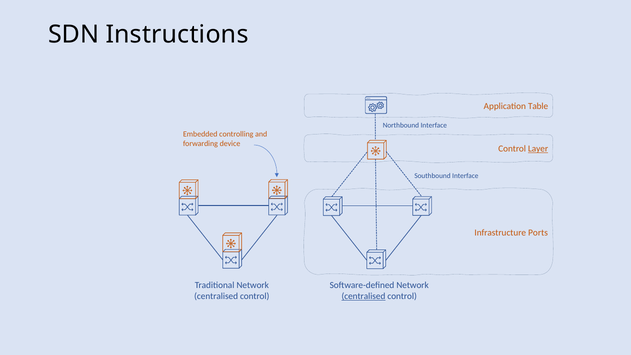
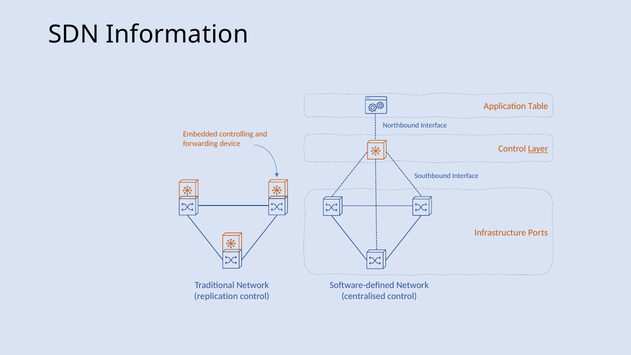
Instructions: Instructions -> Information
centralised at (216, 296): centralised -> replication
centralised at (363, 296) underline: present -> none
